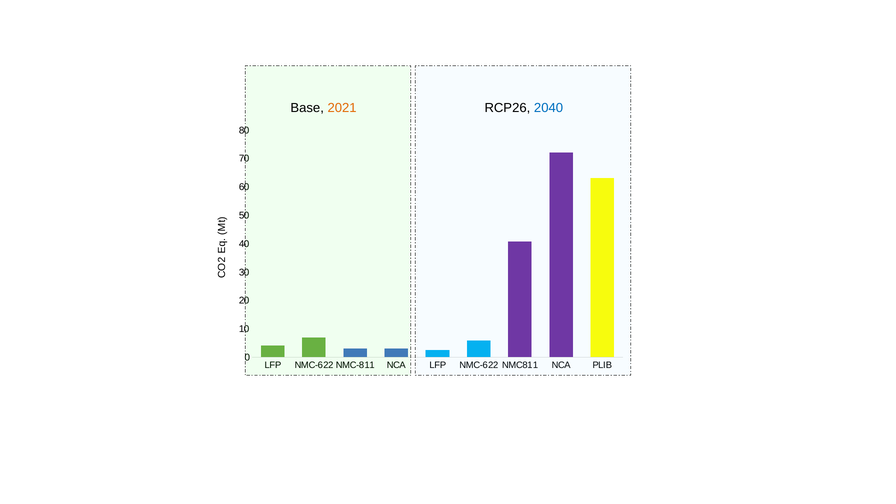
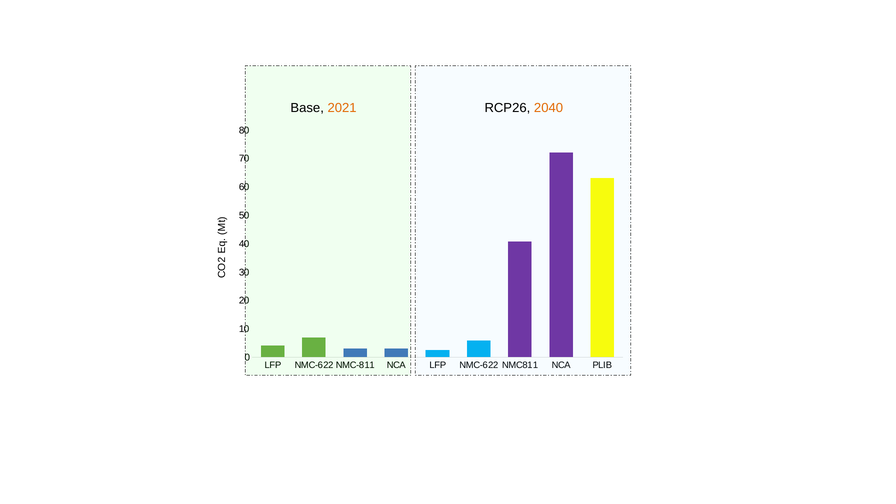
2040 colour: blue -> orange
